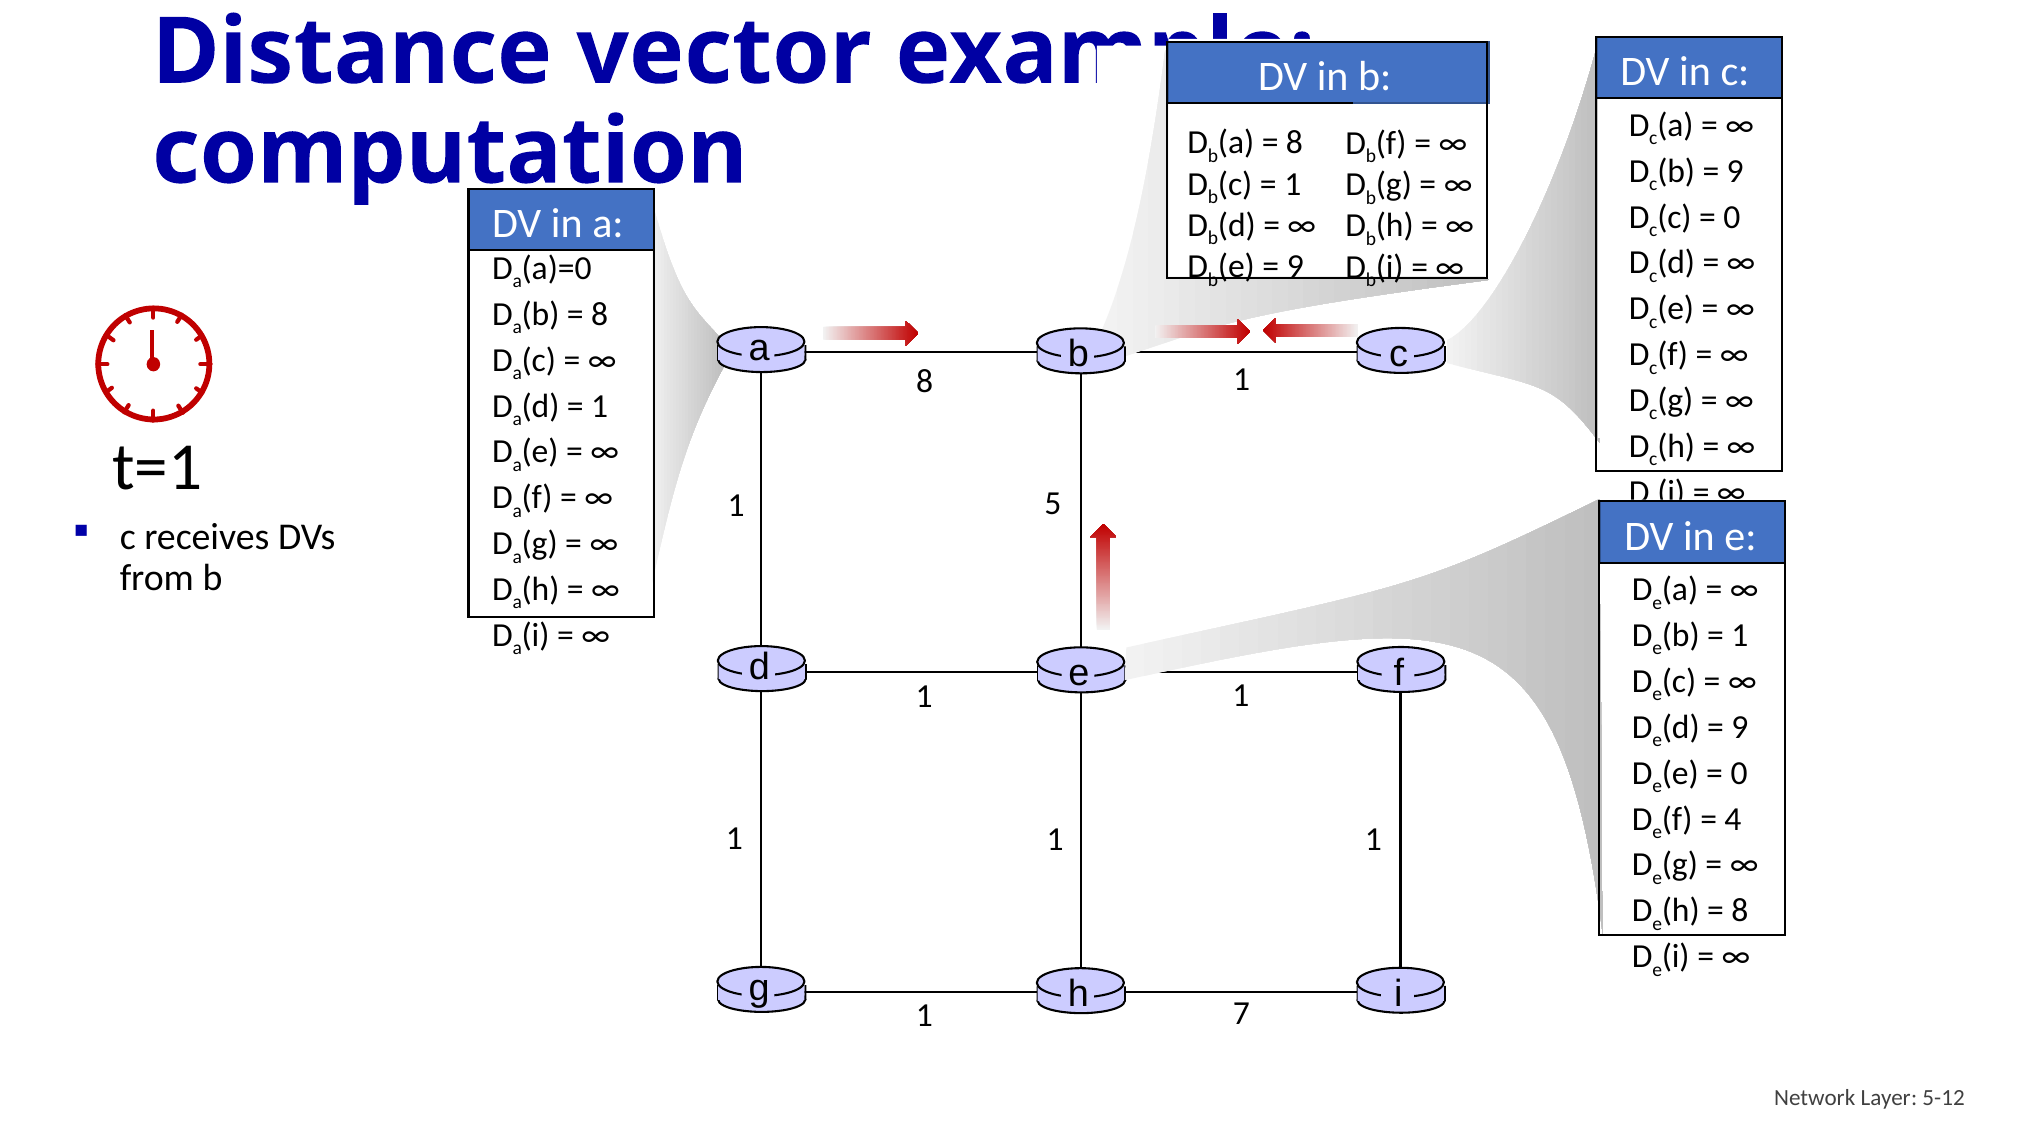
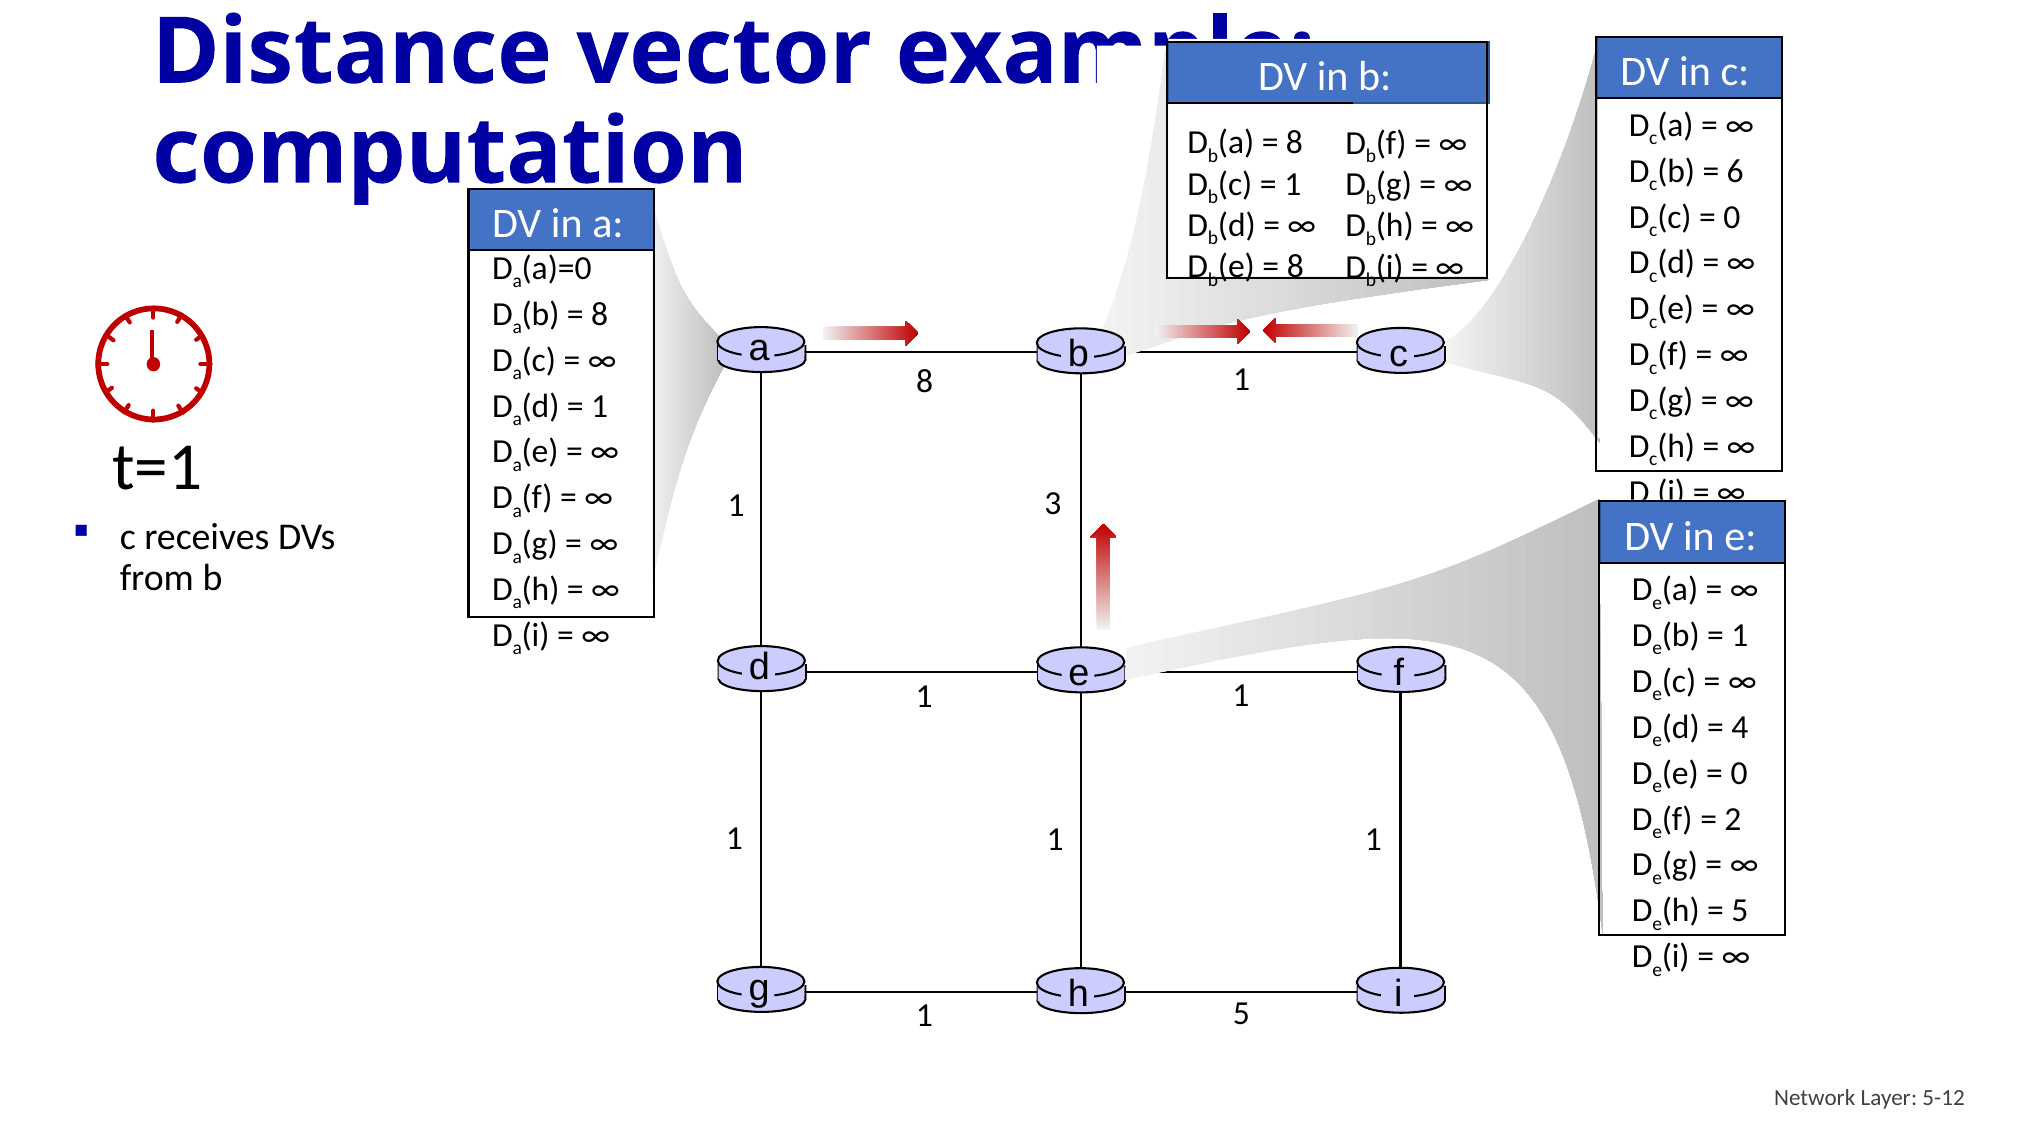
9 at (1735, 171): 9 -> 6
9 at (1295, 267): 9 -> 8
5: 5 -> 3
9 at (1740, 727): 9 -> 4
4: 4 -> 2
8 at (1740, 911): 8 -> 5
1 7: 7 -> 5
